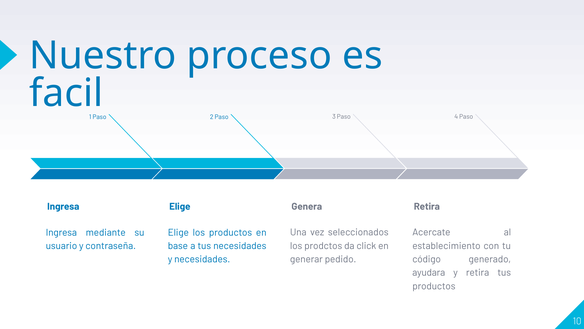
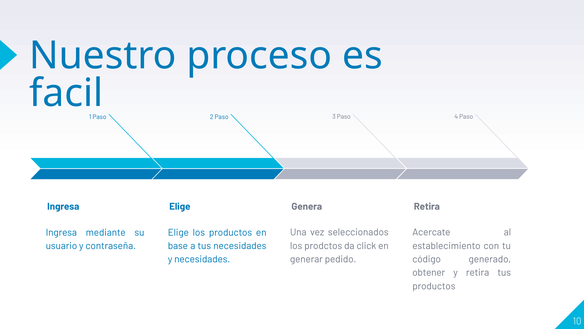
ayudara: ayudara -> obtener
